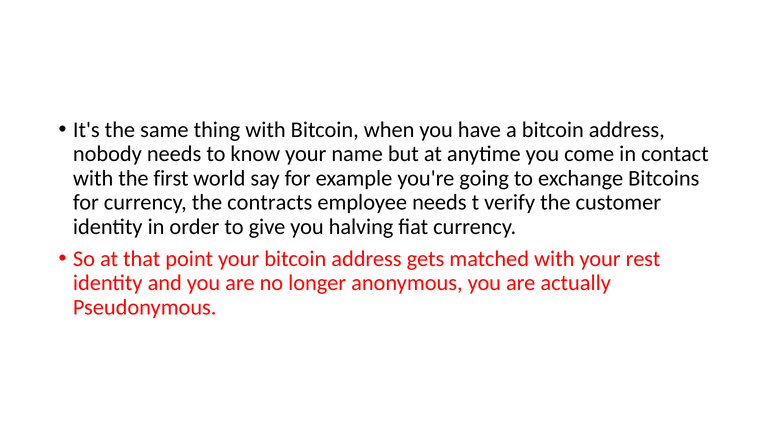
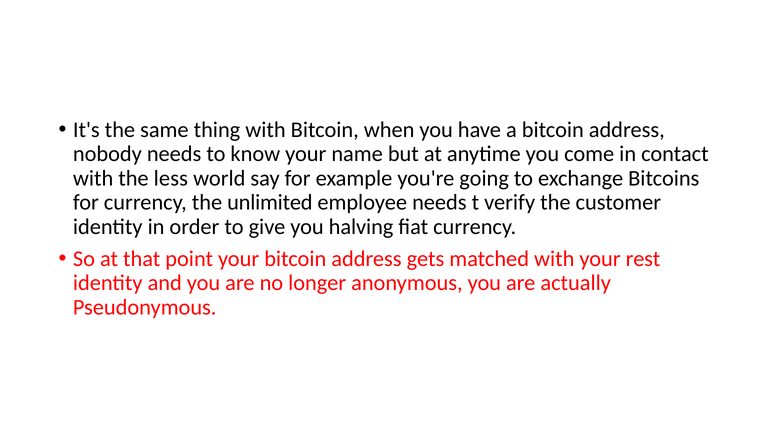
first: first -> less
contracts: contracts -> unlimited
